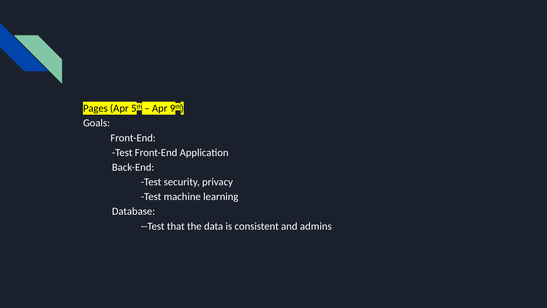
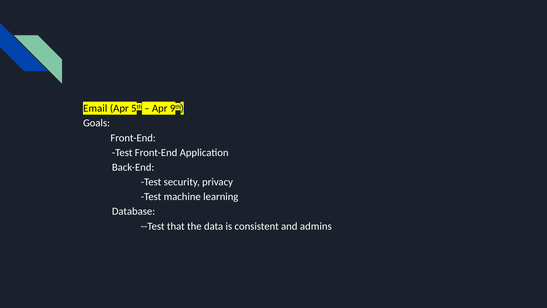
Pages: Pages -> Email
